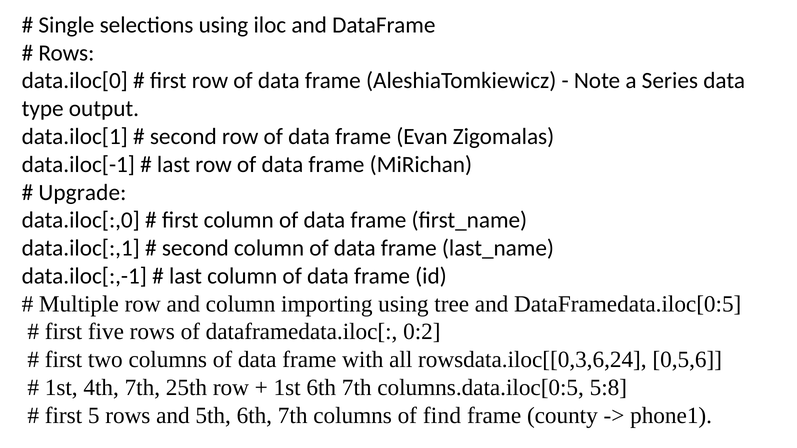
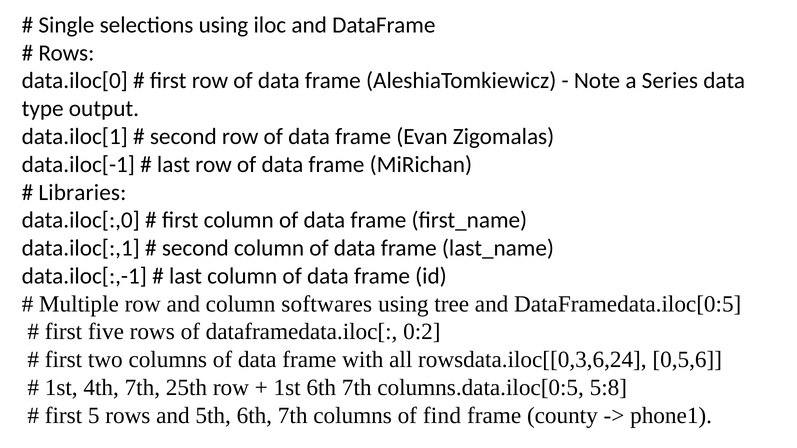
Upgrade: Upgrade -> Libraries
importing: importing -> softwares
